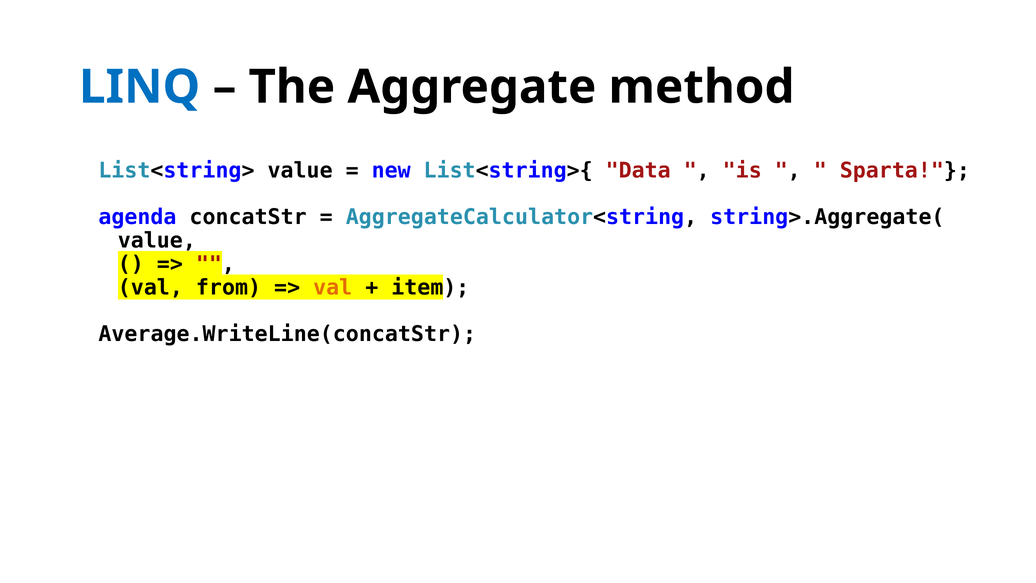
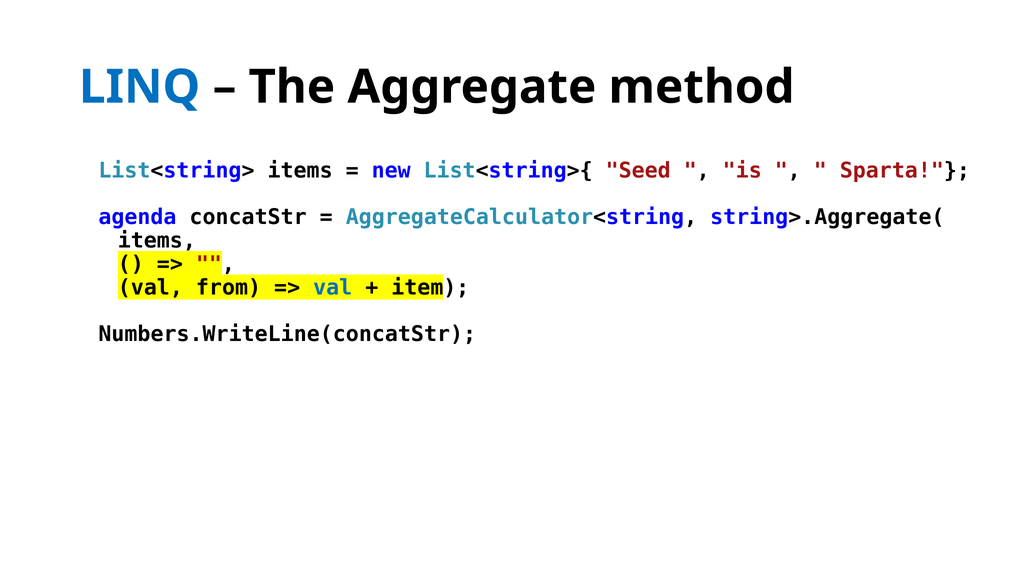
List<string> value: value -> items
Data: Data -> Seed
value at (157, 241): value -> items
val at (333, 287) colour: orange -> blue
Average.WriteLine(concatStr: Average.WriteLine(concatStr -> Numbers.WriteLine(concatStr
